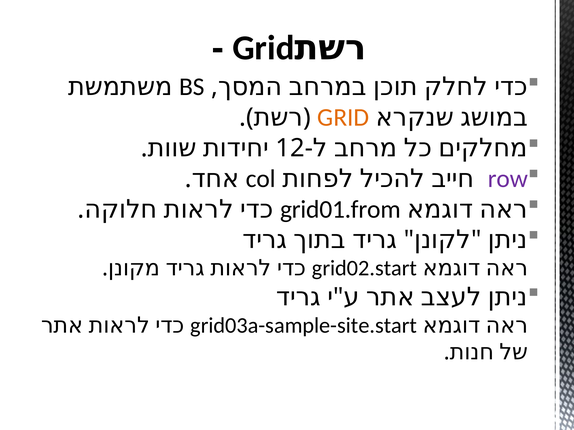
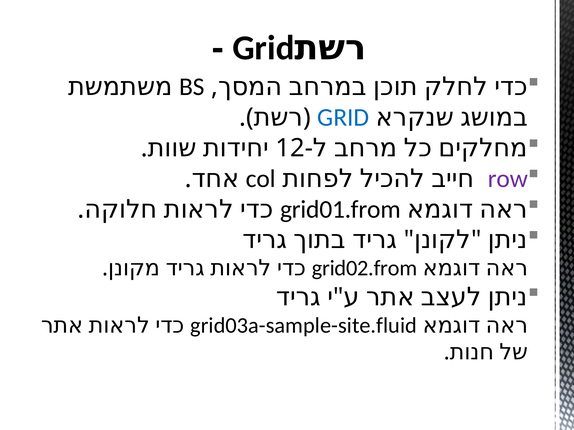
GRID at (343, 118) colour: orange -> blue
grid02.start: grid02.start -> grid02.from
grid03a-sample-site.start: grid03a-sample-site.start -> grid03a-sample-site.fluid
